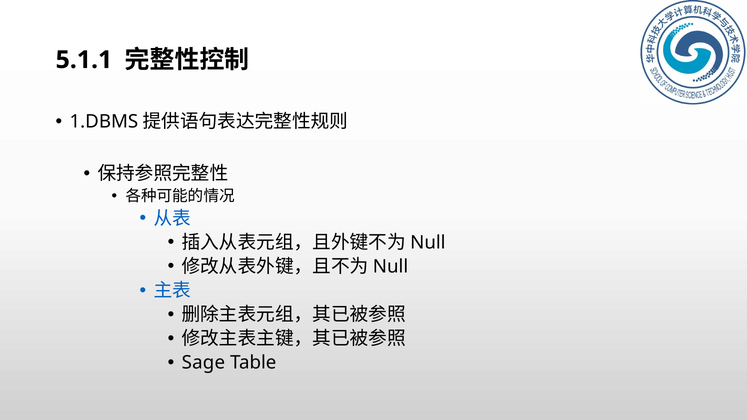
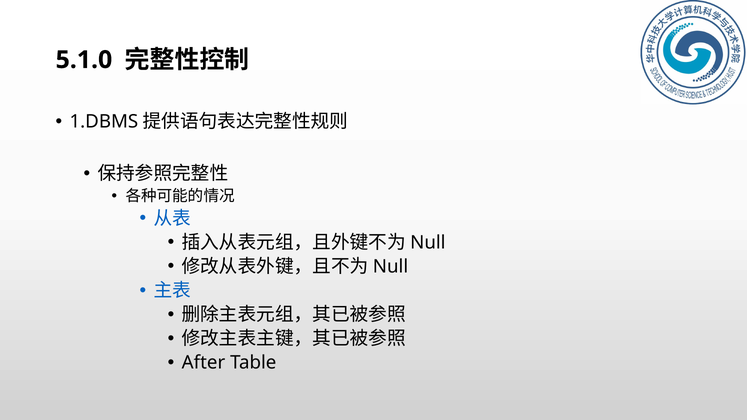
5.1.1: 5.1.1 -> 5.1.0
Sage: Sage -> After
